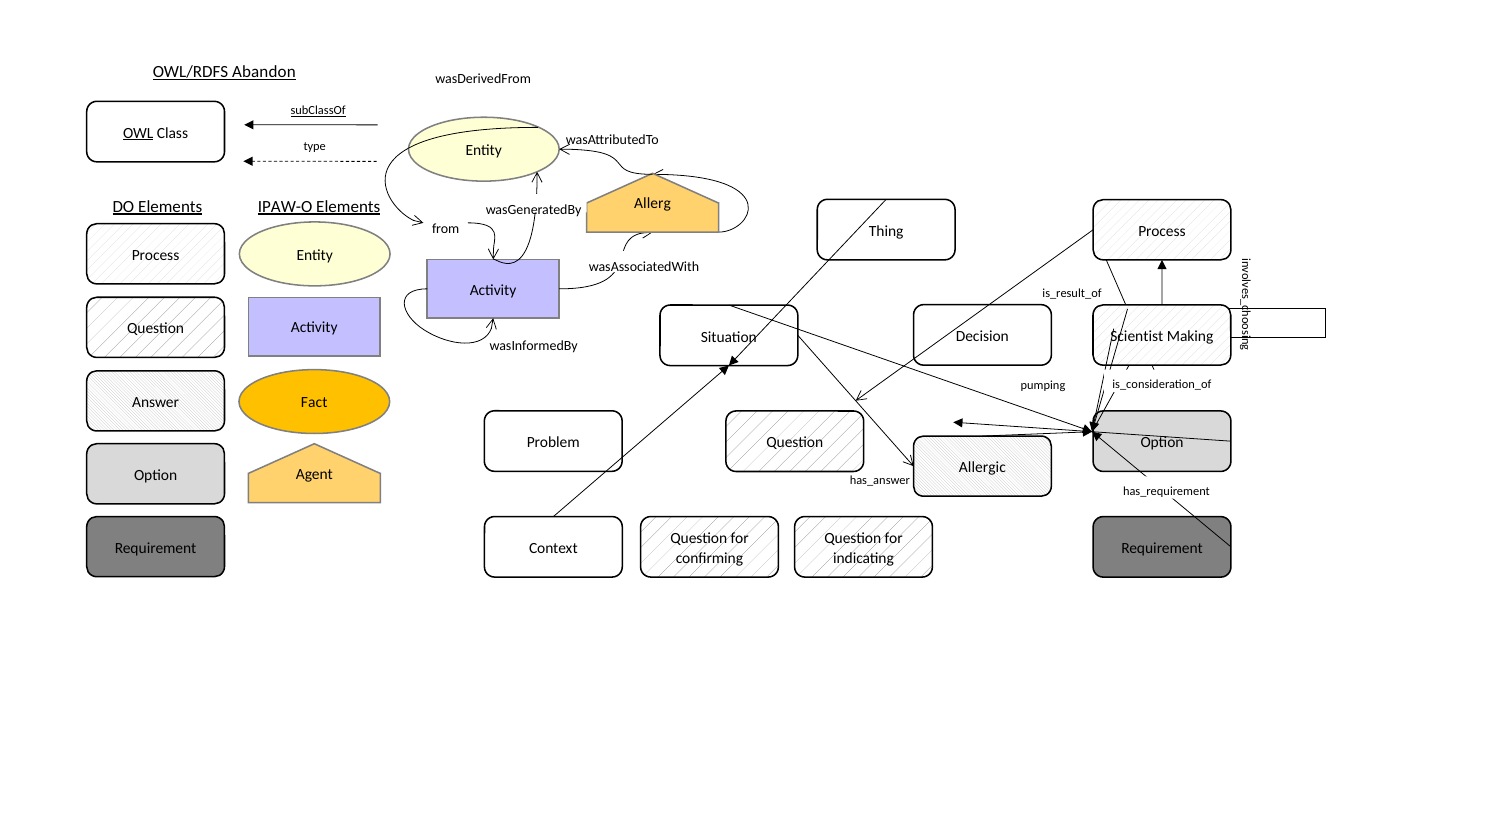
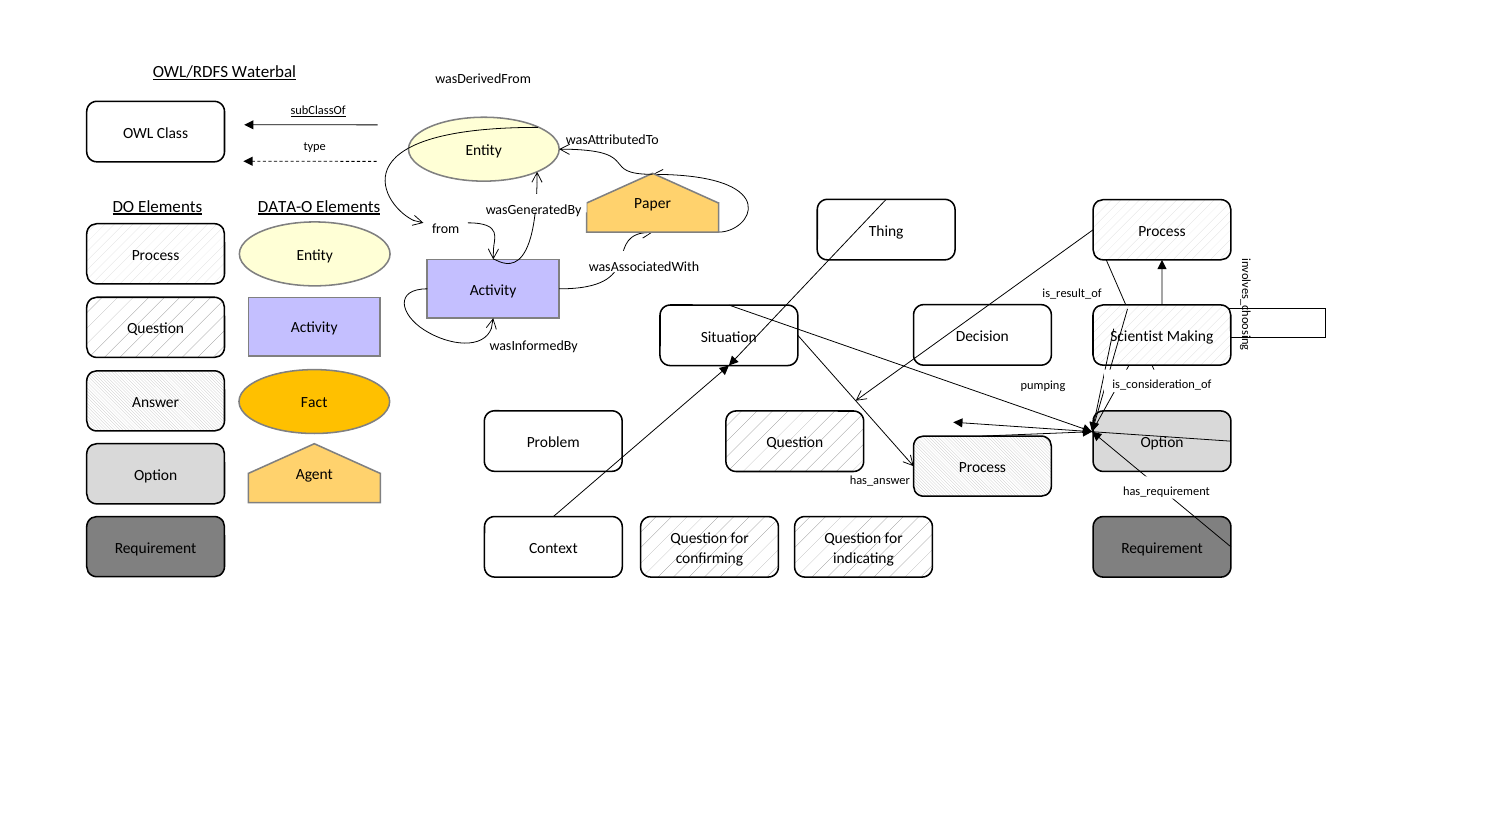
Abandon: Abandon -> Waterbal
OWL underline: present -> none
Allerg: Allerg -> Paper
IPAW-O: IPAW-O -> DATA-O
Allergic at (982, 468): Allergic -> Process
